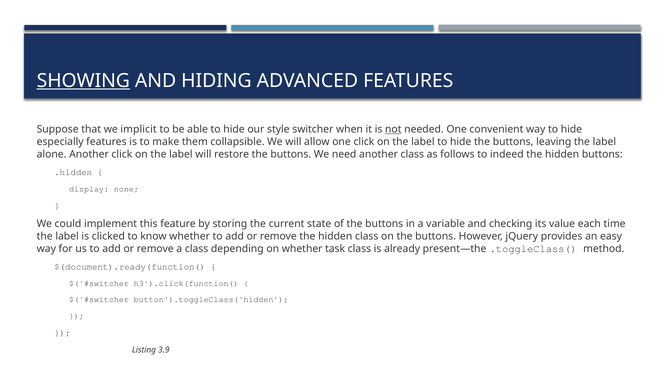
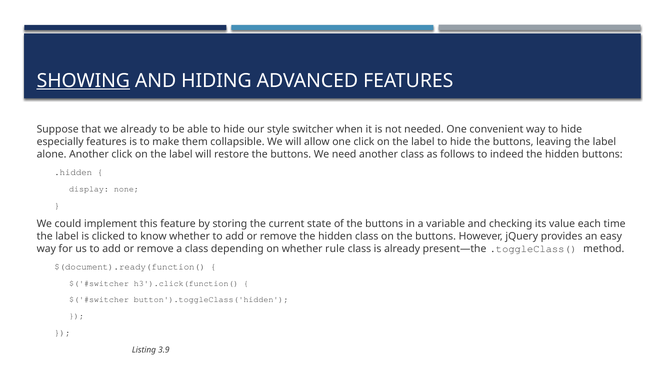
we implicit: implicit -> already
not underline: present -> none
task: task -> rule
